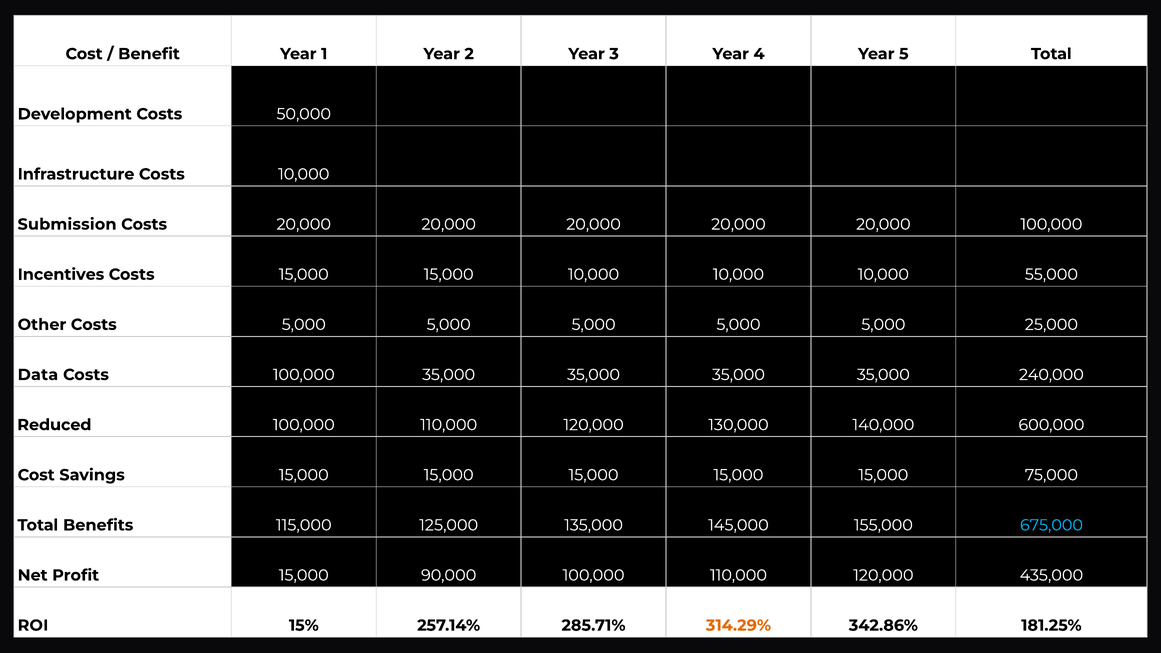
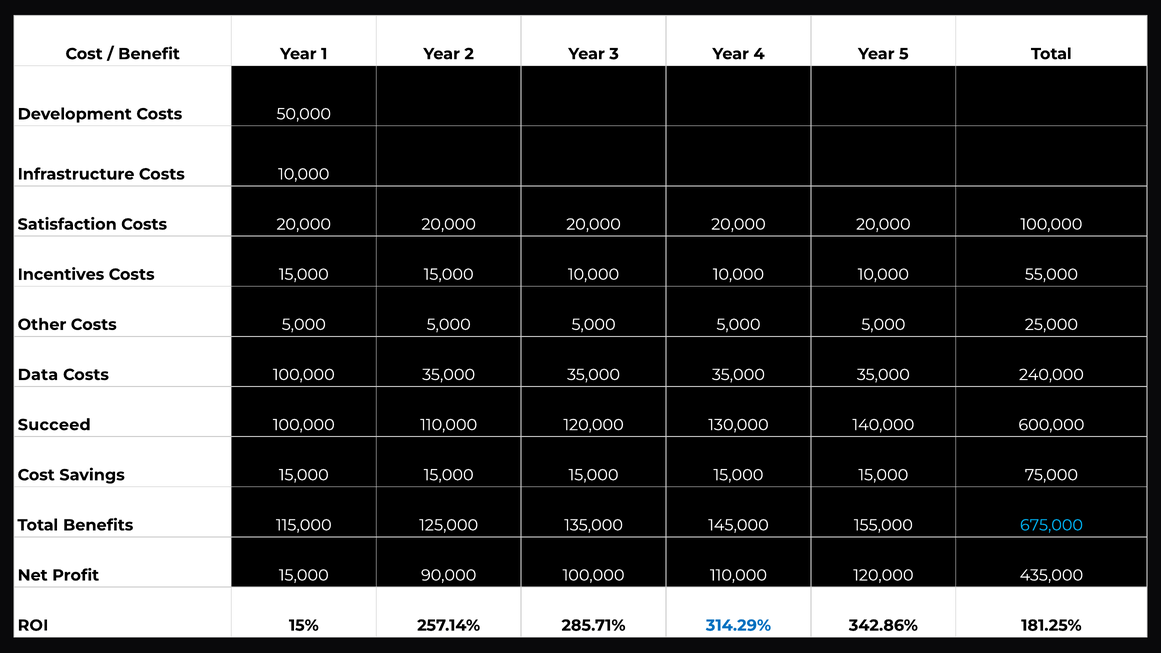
Submission: Submission -> Satisfaction
Reduced: Reduced -> Succeed
314.29% colour: orange -> blue
